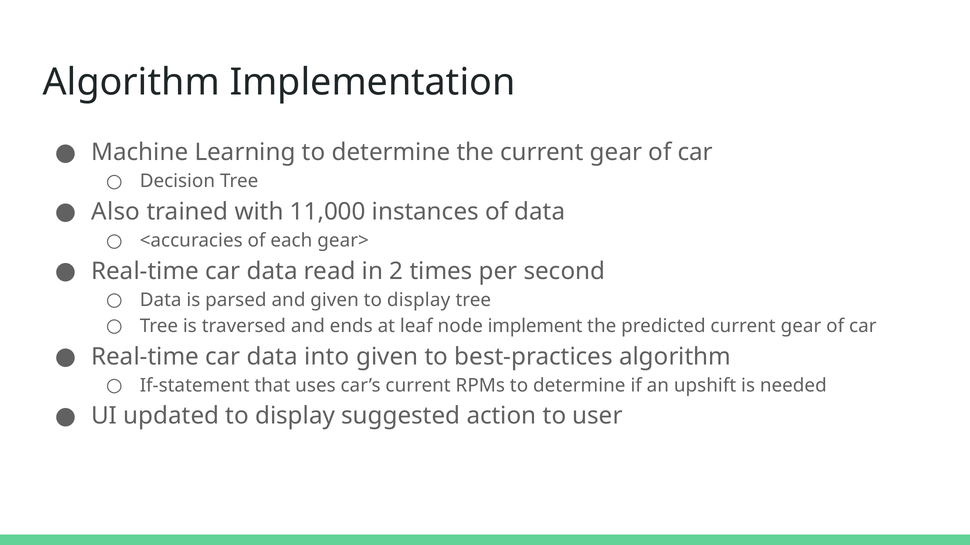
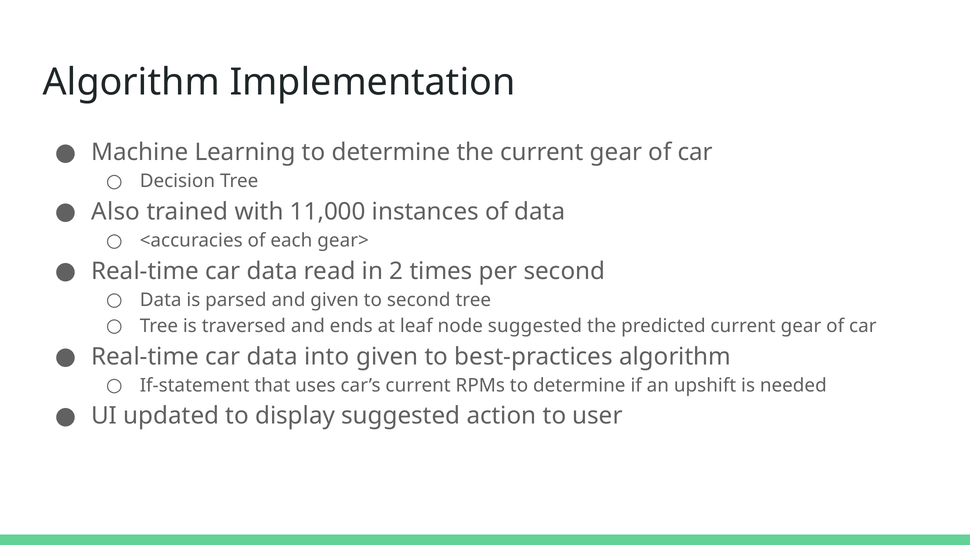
given to display: display -> second
node implement: implement -> suggested
